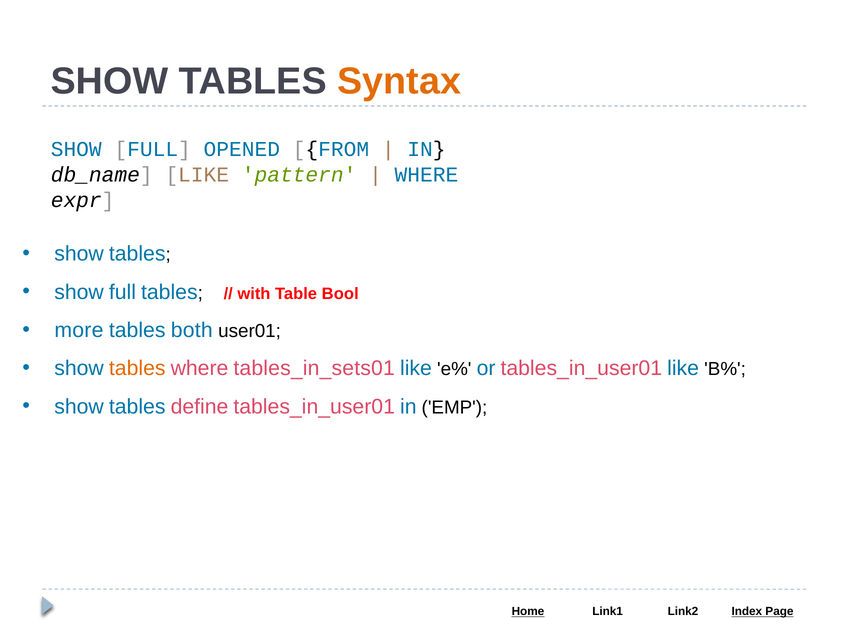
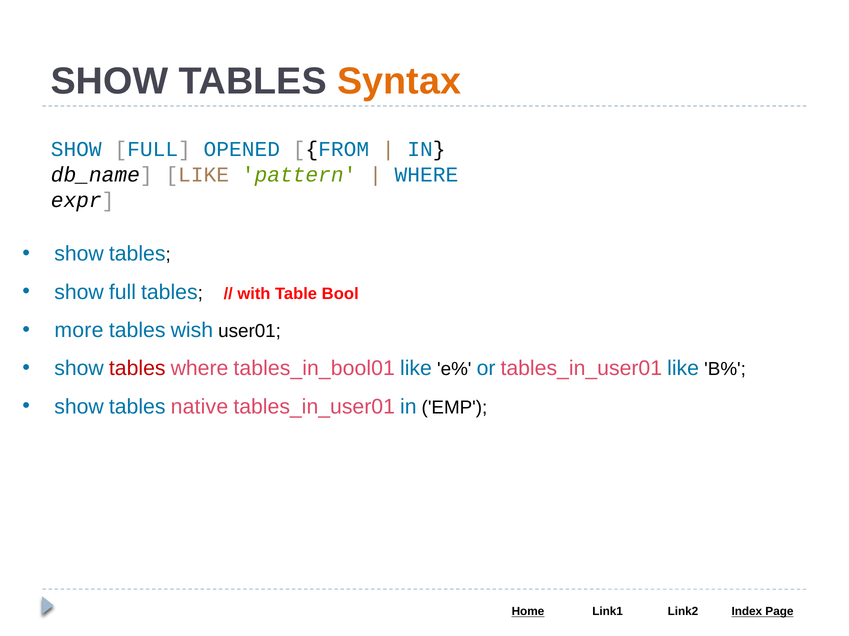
both: both -> wish
tables at (137, 369) colour: orange -> red
tables_in_sets01: tables_in_sets01 -> tables_in_bool01
define: define -> native
